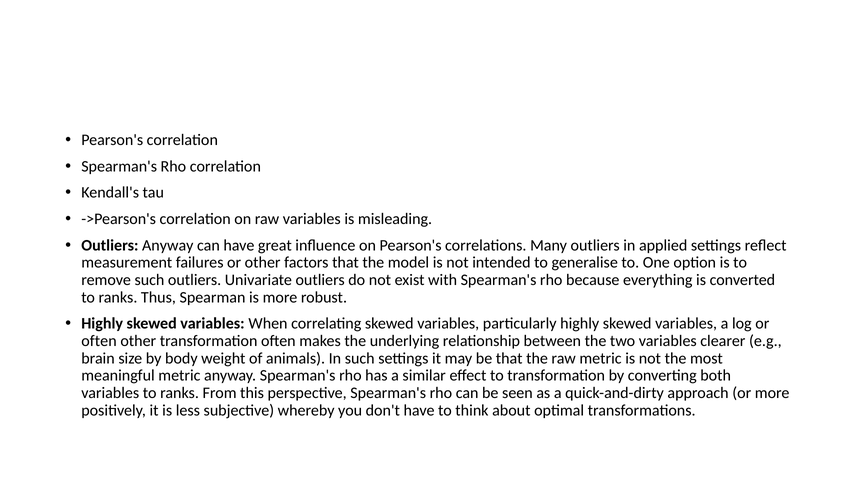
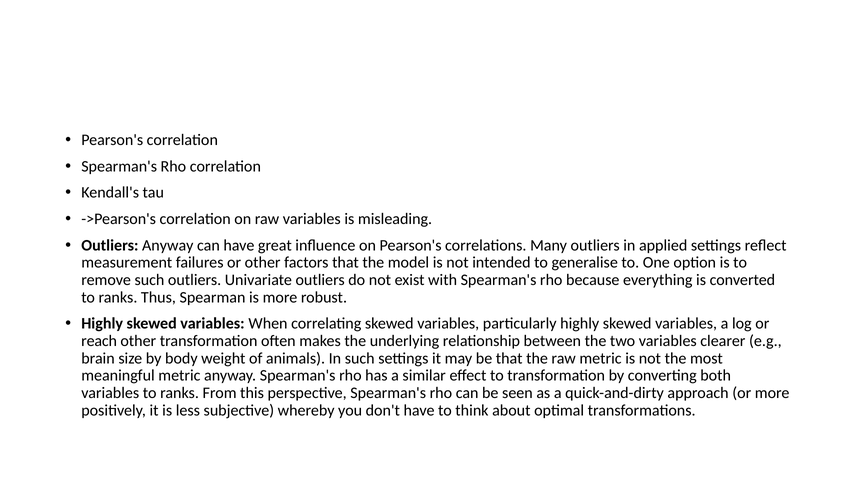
often at (99, 341): often -> reach
